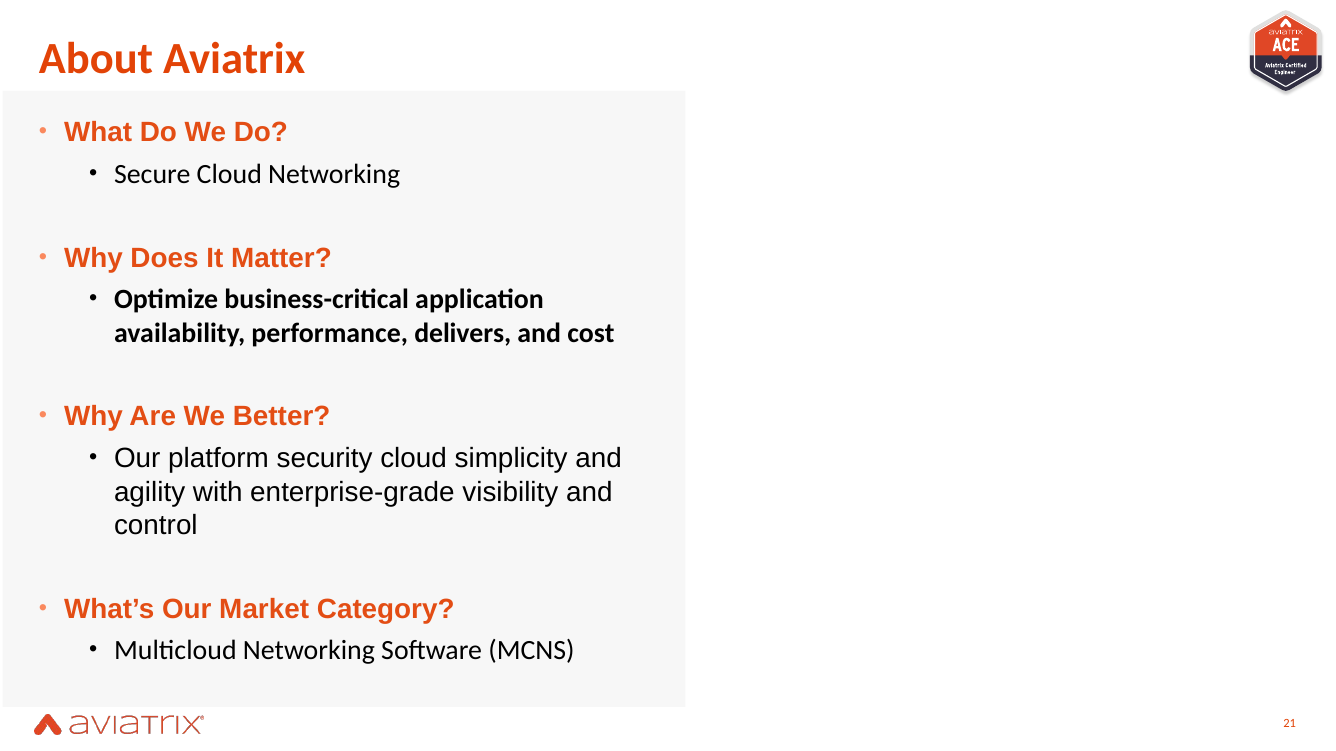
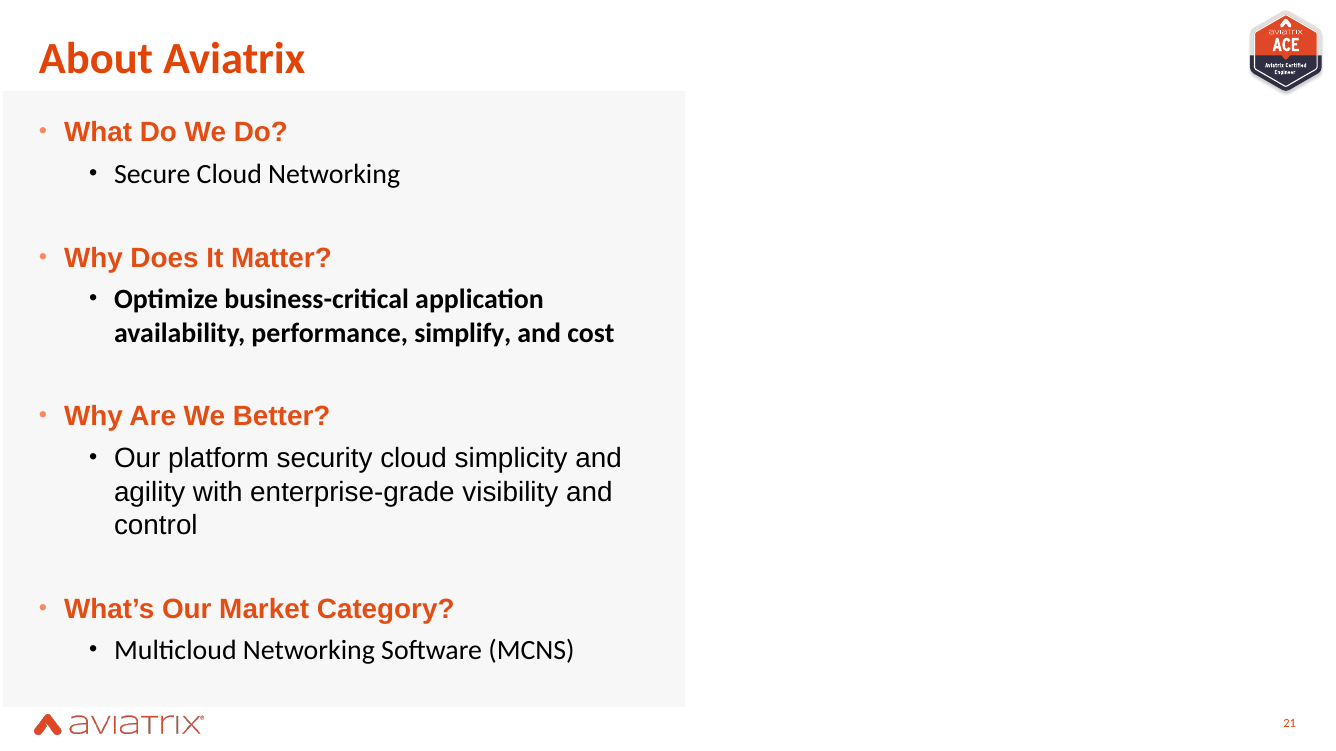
delivers: delivers -> simplify
